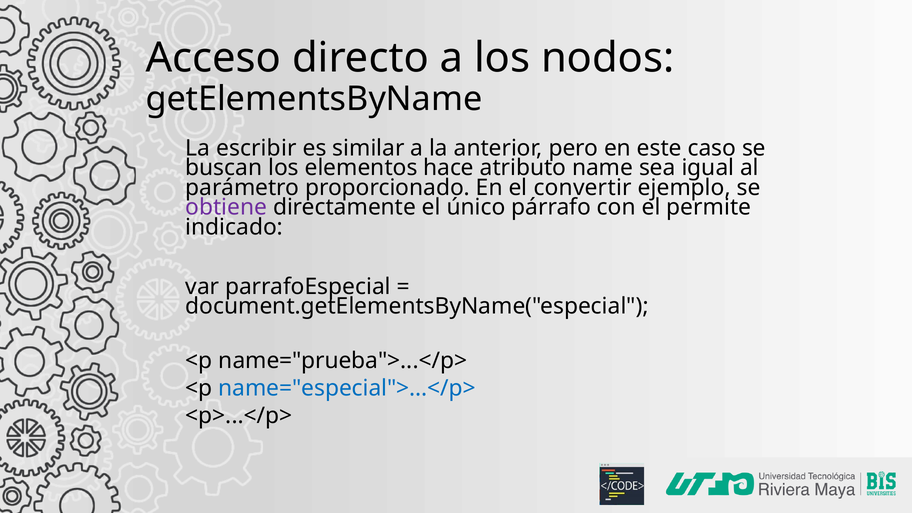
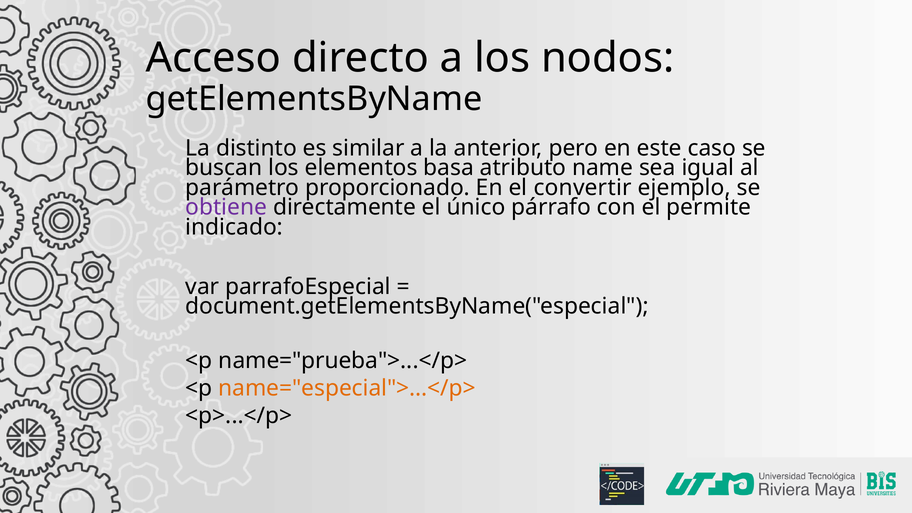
escribir: escribir -> distinto
hace: hace -> basa
name="especial">...</p> colour: blue -> orange
